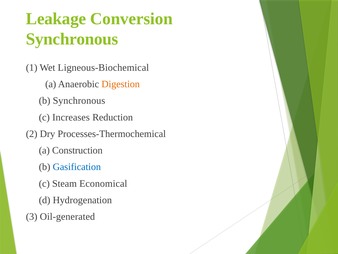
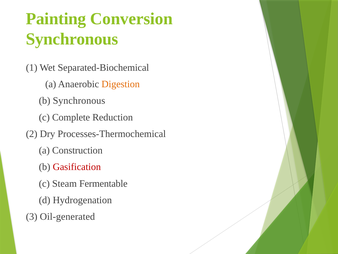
Leakage: Leakage -> Painting
Ligneous-Biochemical: Ligneous-Biochemical -> Separated-Biochemical
Increases: Increases -> Complete
Gasification colour: blue -> red
Economical: Economical -> Fermentable
